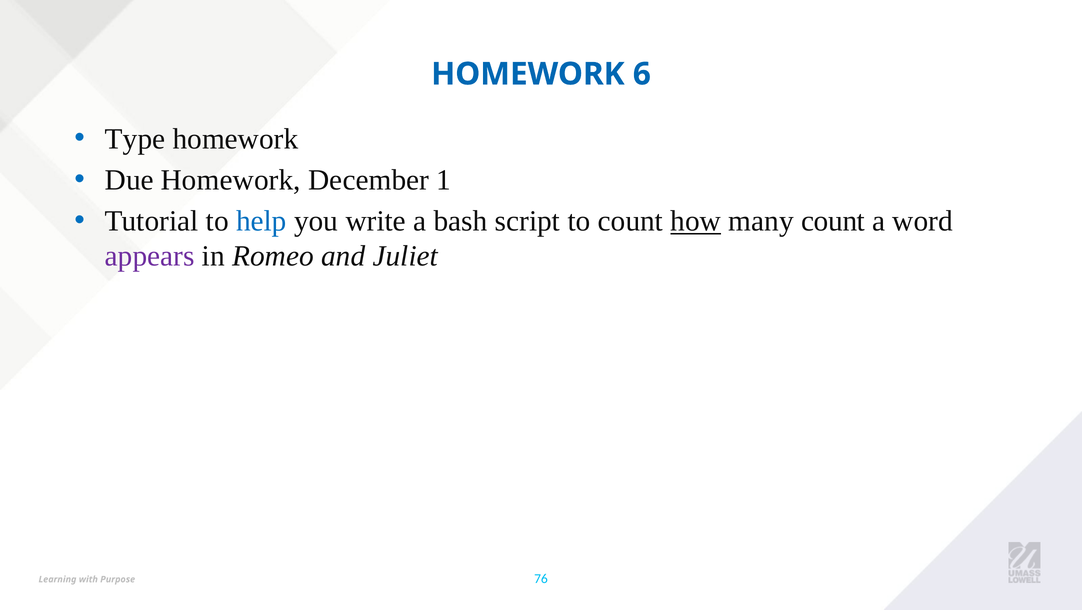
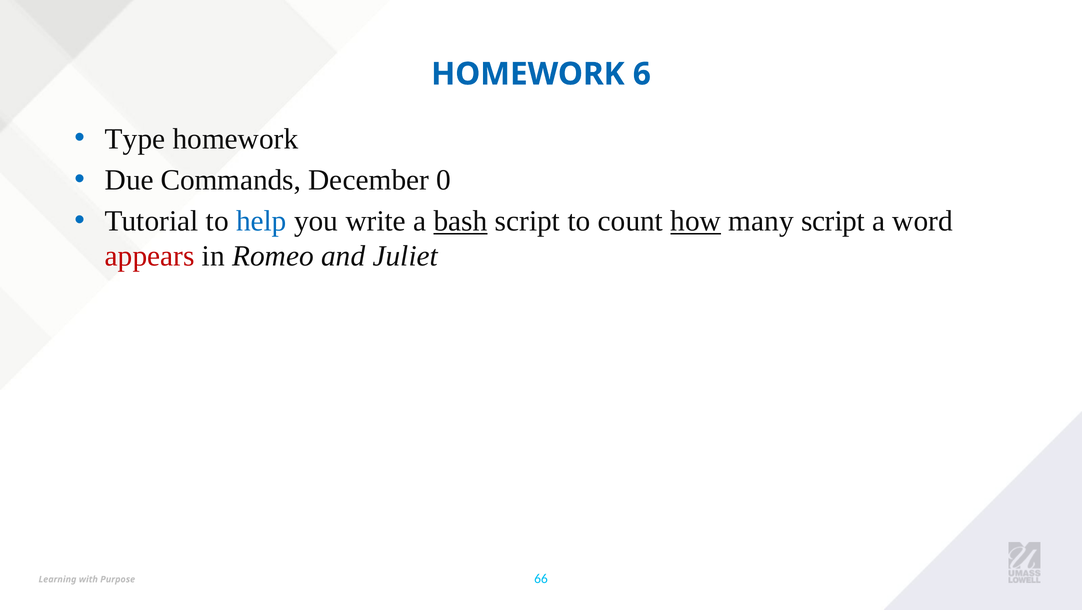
Due Homework: Homework -> Commands
1: 1 -> 0
bash underline: none -> present
many count: count -> script
appears colour: purple -> red
76: 76 -> 66
